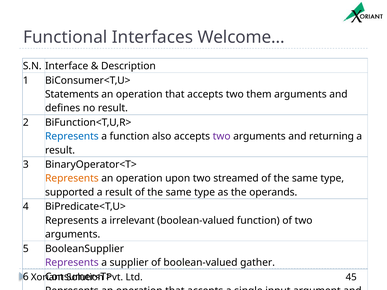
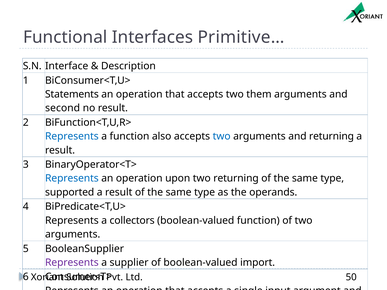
Welcome…: Welcome… -> Primitive…
defines: defines -> second
two at (222, 136) colour: purple -> blue
Represents at (72, 179) colour: orange -> blue
two streamed: streamed -> returning
irrelevant: irrelevant -> collectors
gather: gather -> import
45: 45 -> 50
